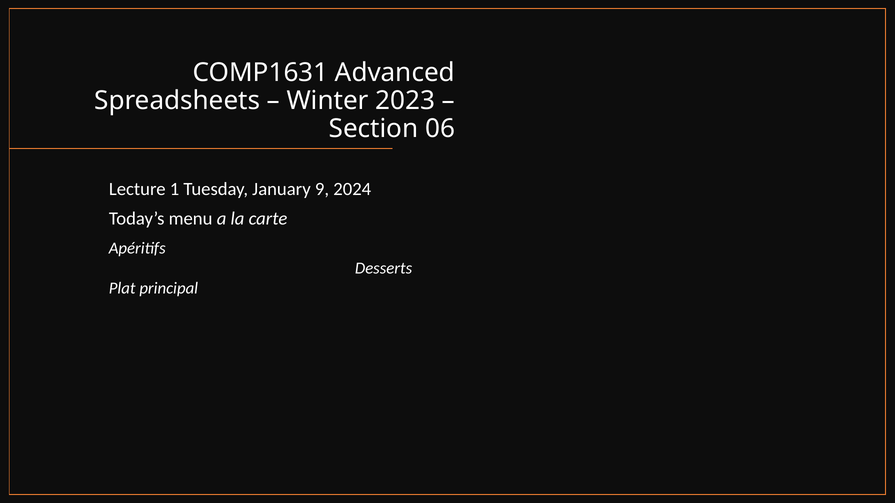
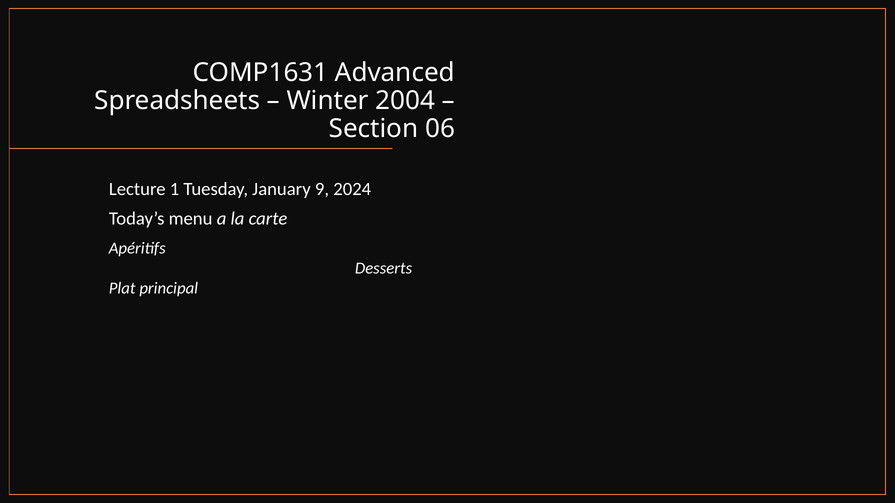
2023: 2023 -> 2004
